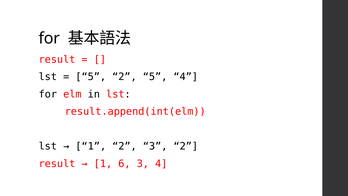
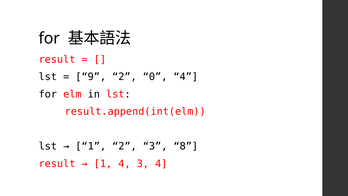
5 at (91, 77): 5 -> 9
2 5: 5 -> 0
3 2: 2 -> 8
1 6: 6 -> 4
